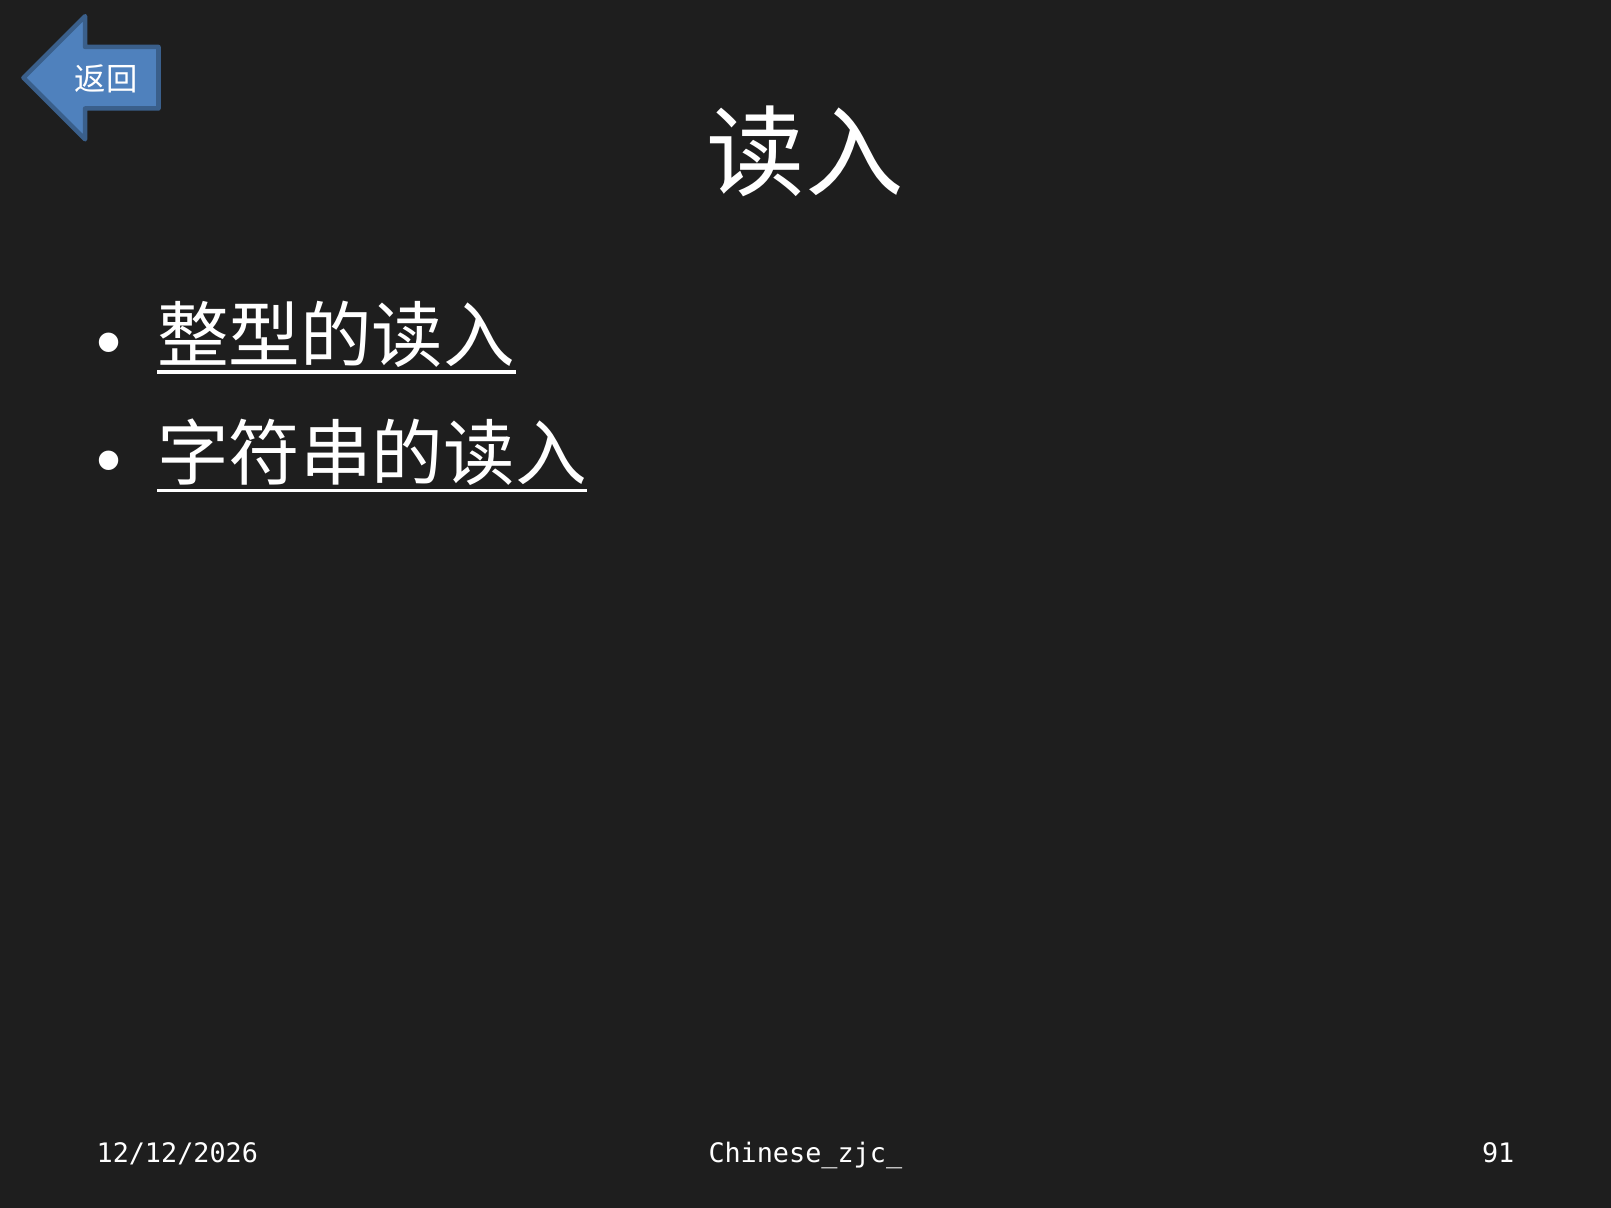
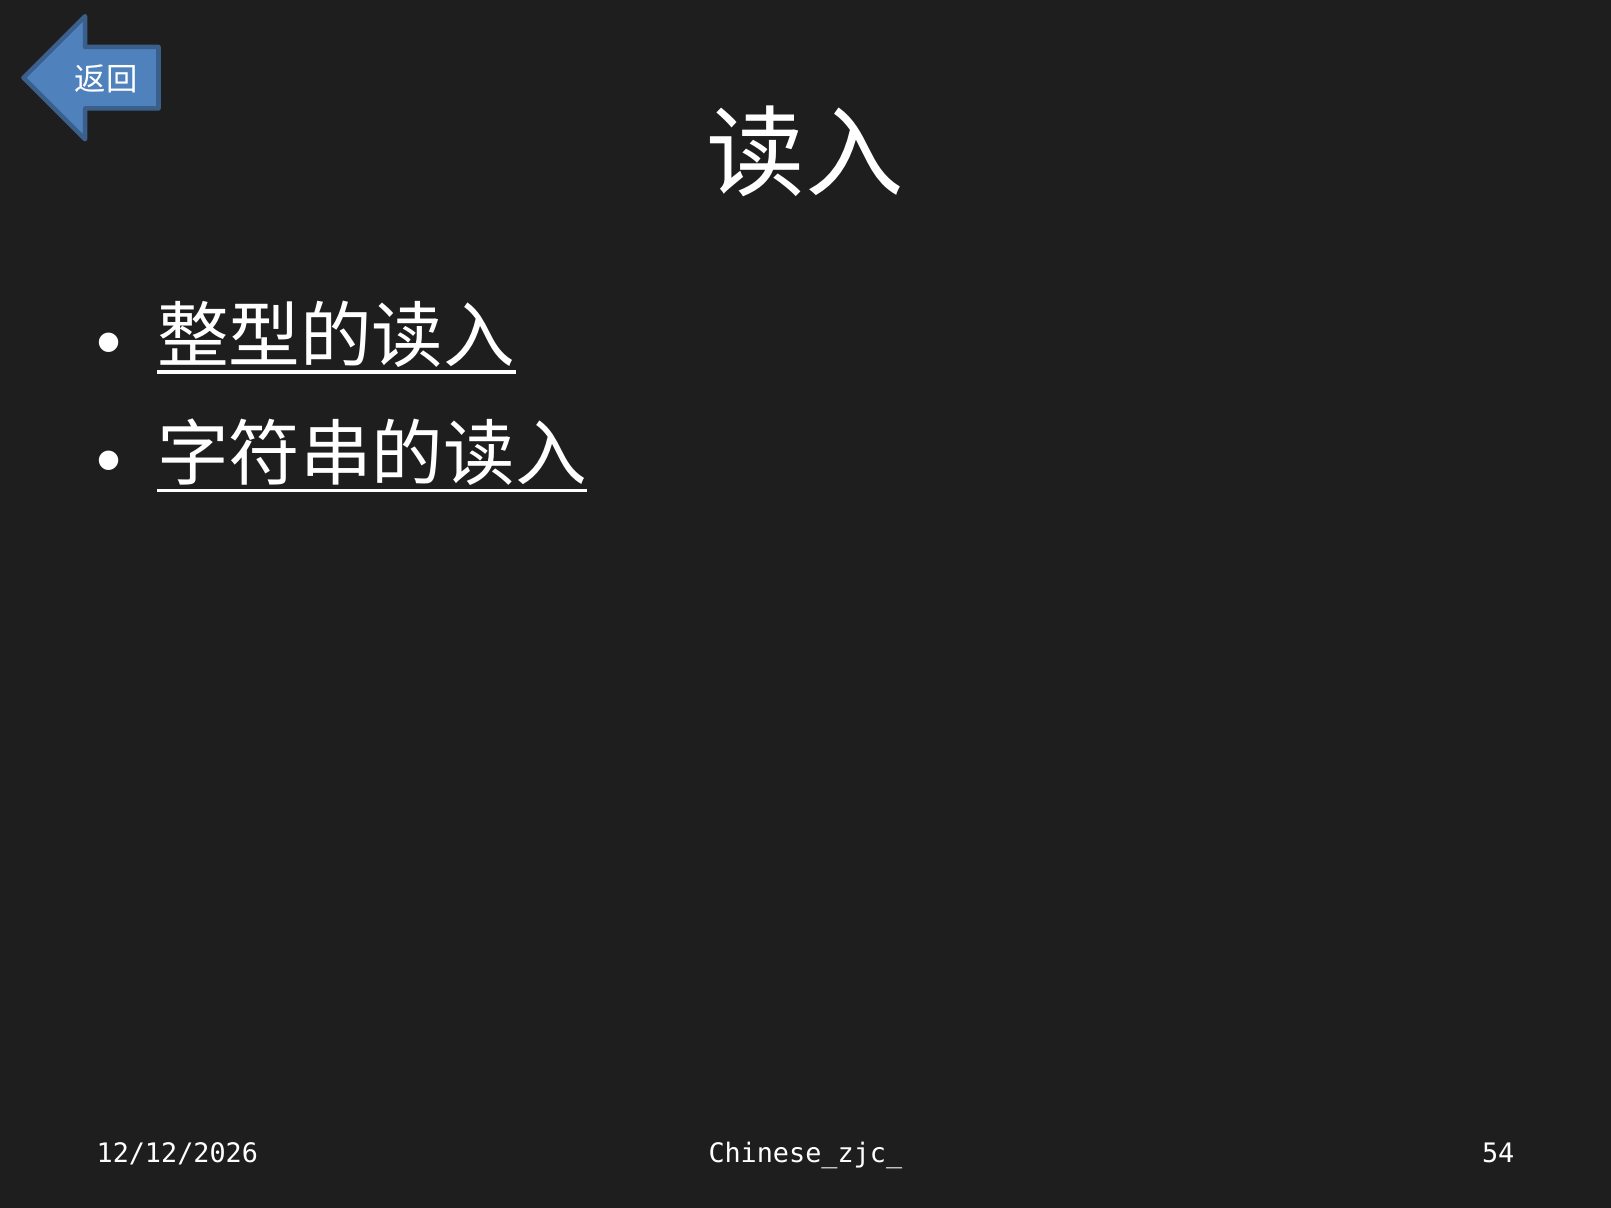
91: 91 -> 54
